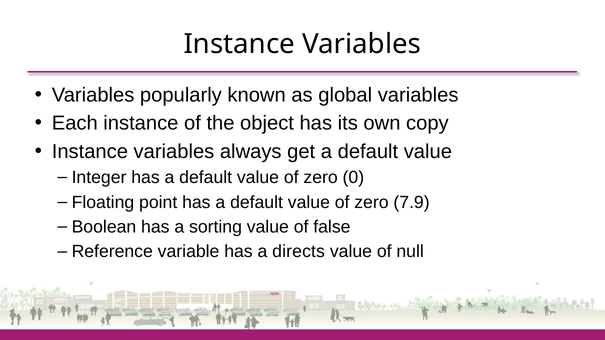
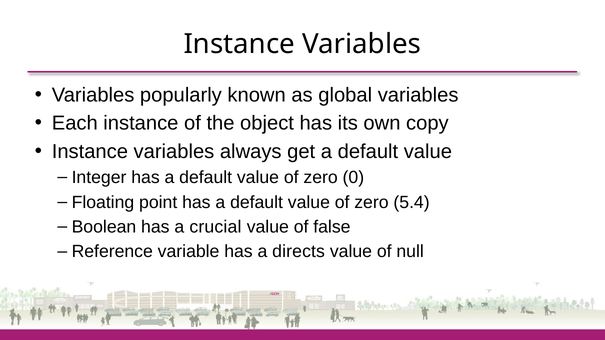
7.9: 7.9 -> 5.4
sorting: sorting -> crucial
